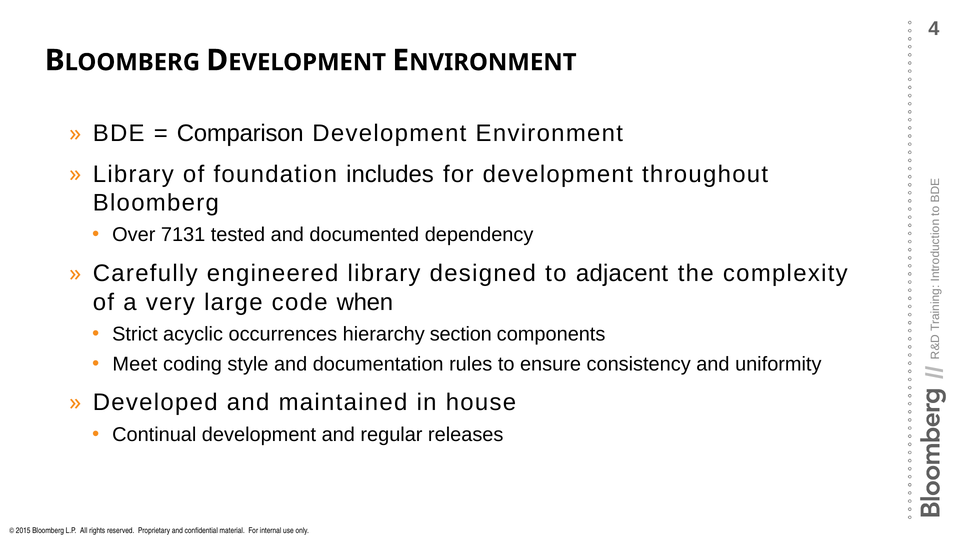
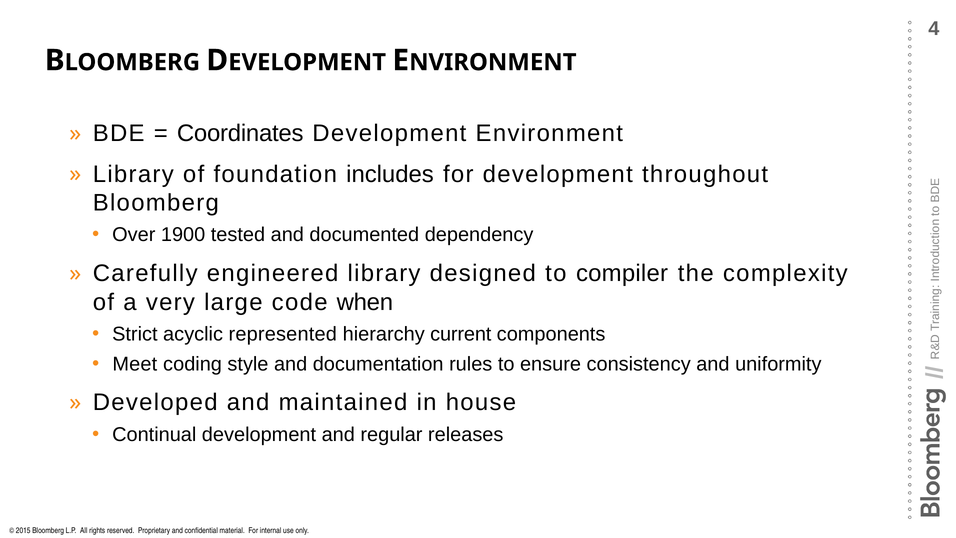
Comparison: Comparison -> Coordinates
7131: 7131 -> 1900
adjacent: adjacent -> compiler
occurrences: occurrences -> represented
section: section -> current
